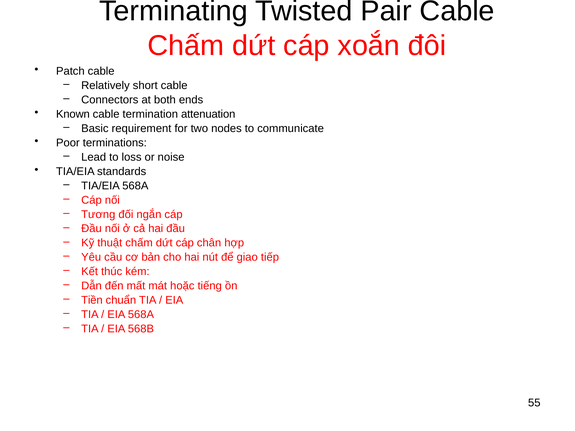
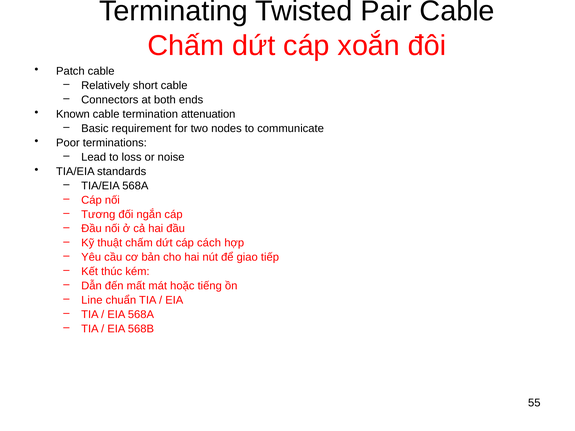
chân: chân -> cách
Tiền: Tiền -> Line
